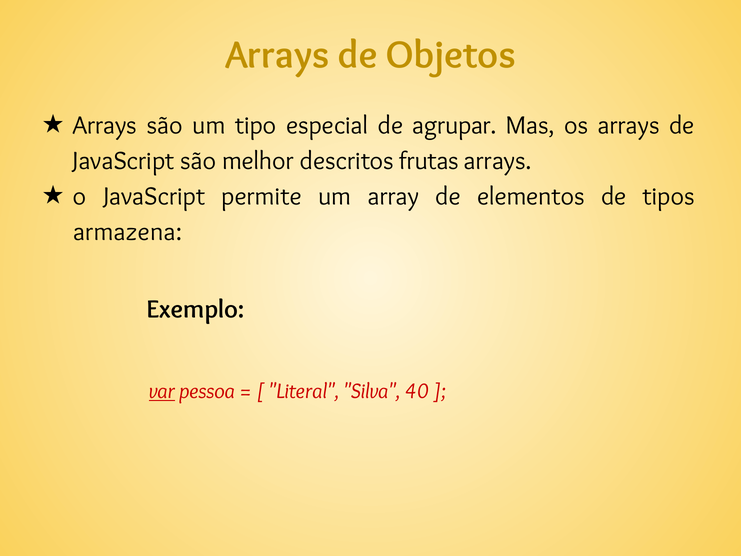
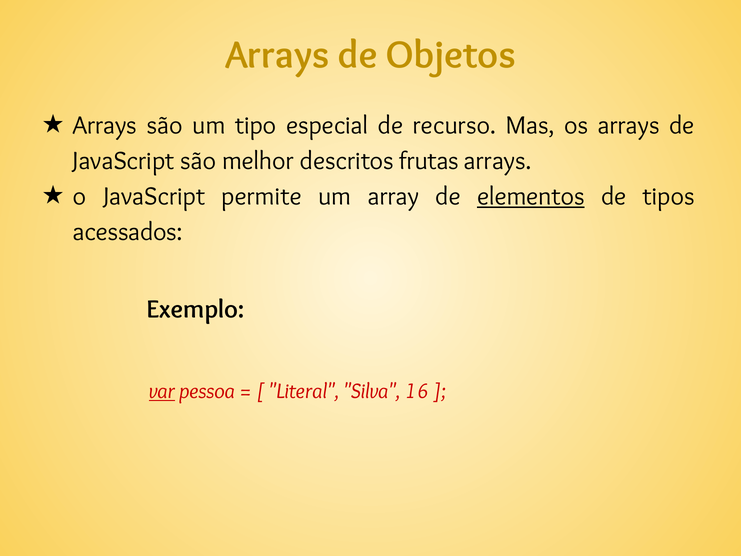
agrupar: agrupar -> recurso
elementos underline: none -> present
armazena: armazena -> acessados
40: 40 -> 16
